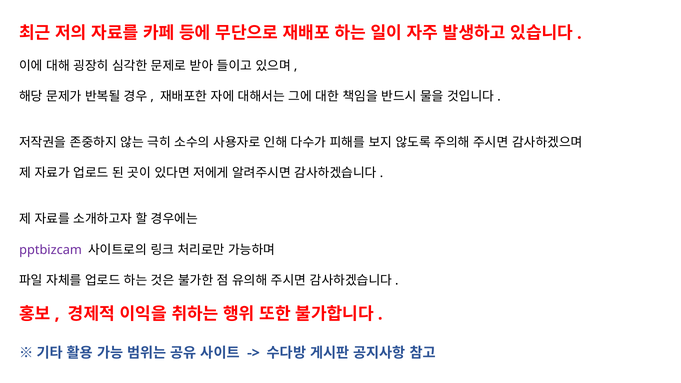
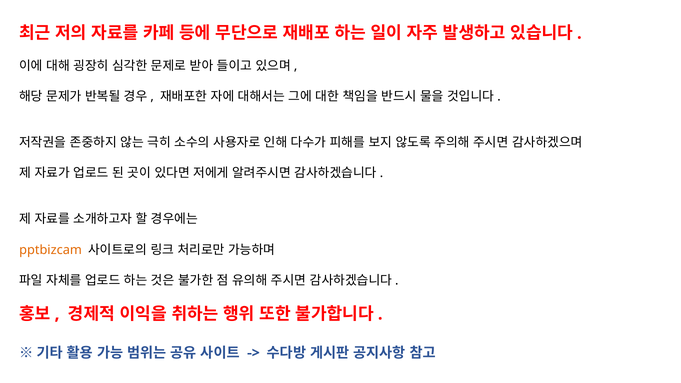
pptbizcam colour: purple -> orange
